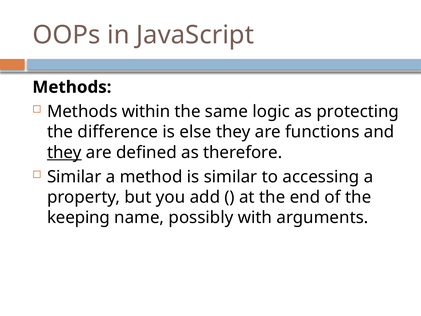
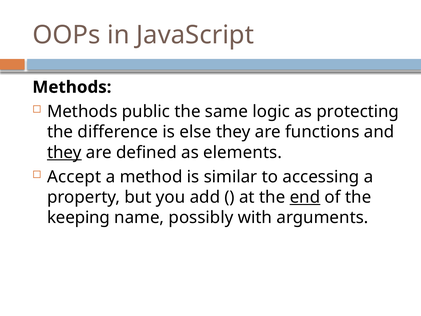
within: within -> public
therefore: therefore -> elements
Similar at (74, 177): Similar -> Accept
end underline: none -> present
